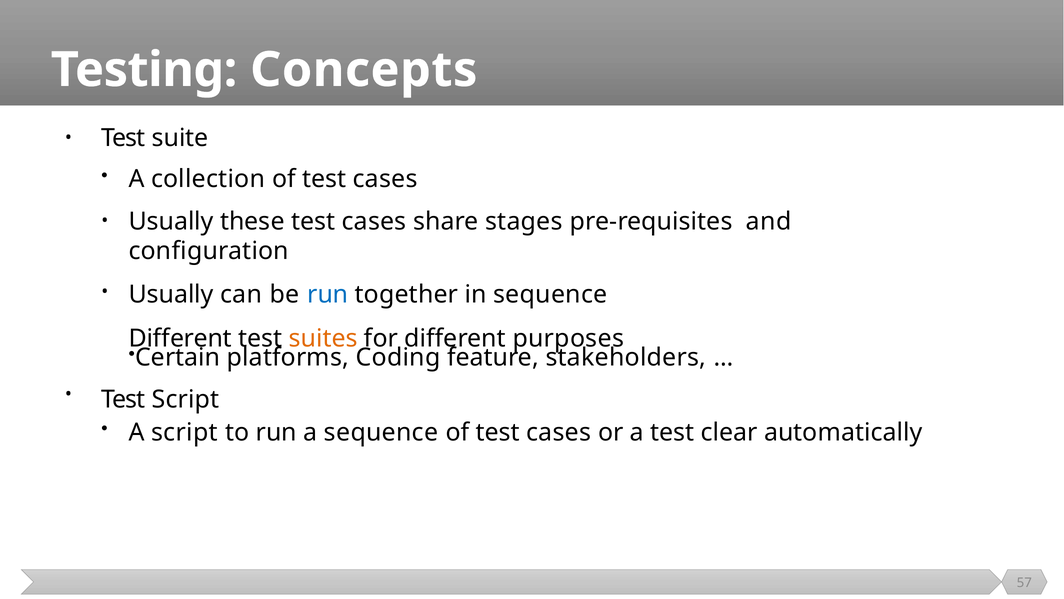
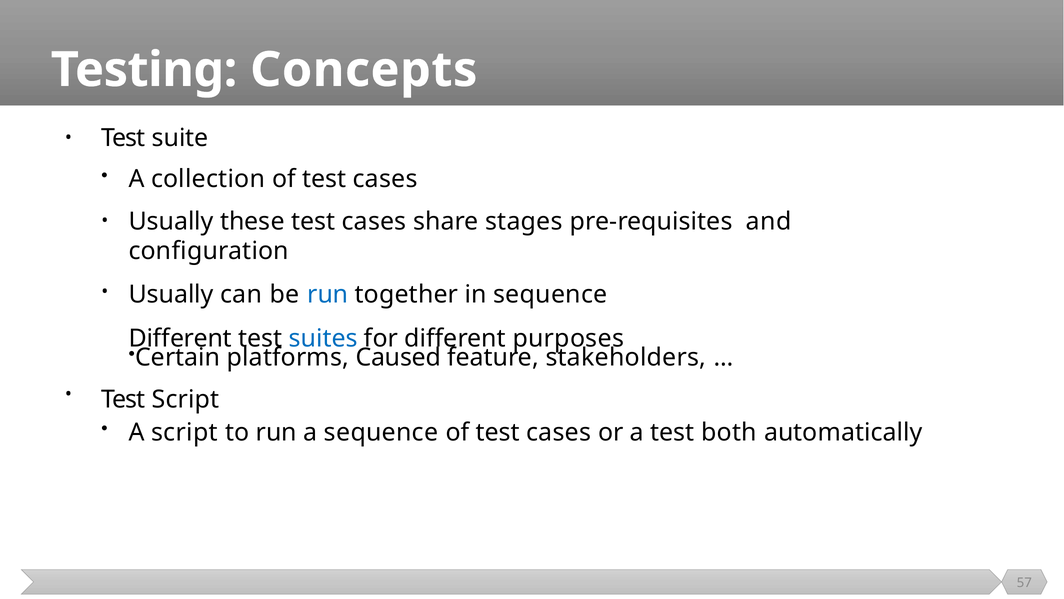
suites colour: orange -> blue
Coding: Coding -> Caused
clear: clear -> both
